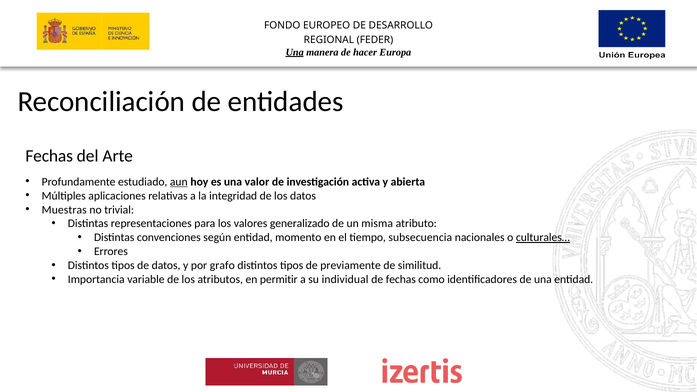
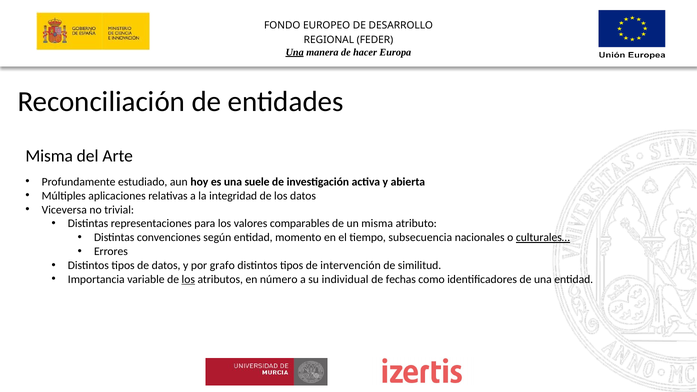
Fechas at (49, 156): Fechas -> Misma
aun underline: present -> none
valor: valor -> suele
Muestras: Muestras -> Viceversa
generalizado: generalizado -> comparables
previamente: previamente -> intervención
los at (188, 279) underline: none -> present
permitir: permitir -> número
